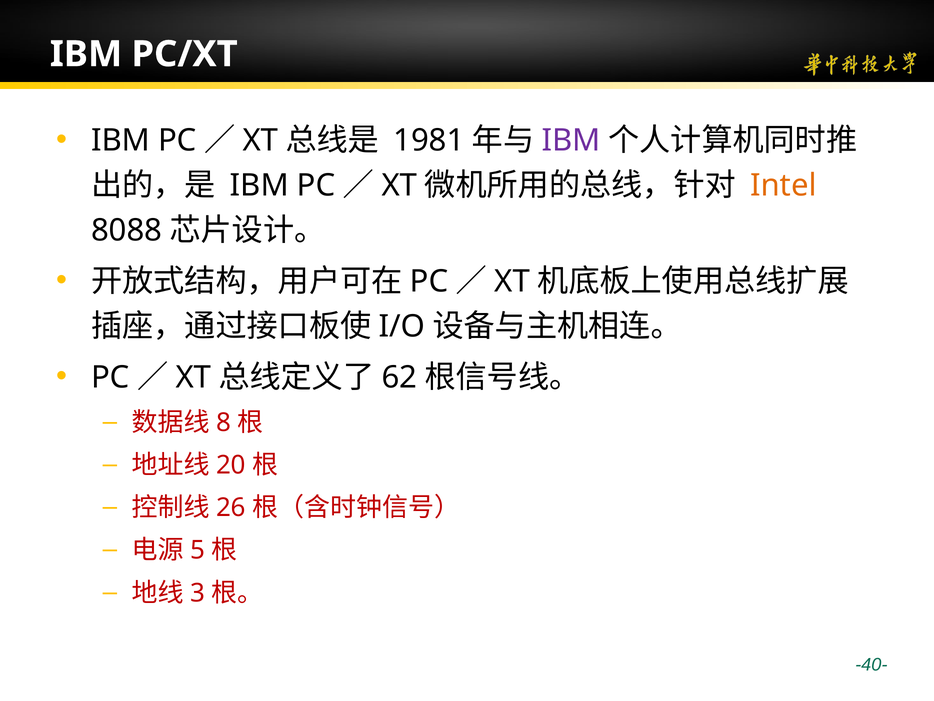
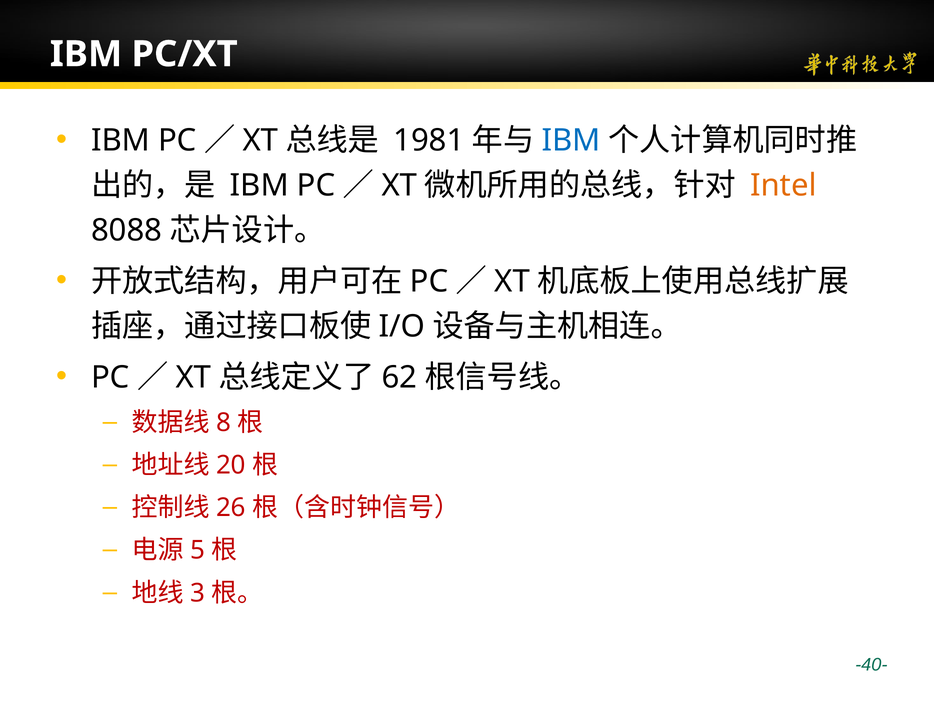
IBM at (571, 141) colour: purple -> blue
